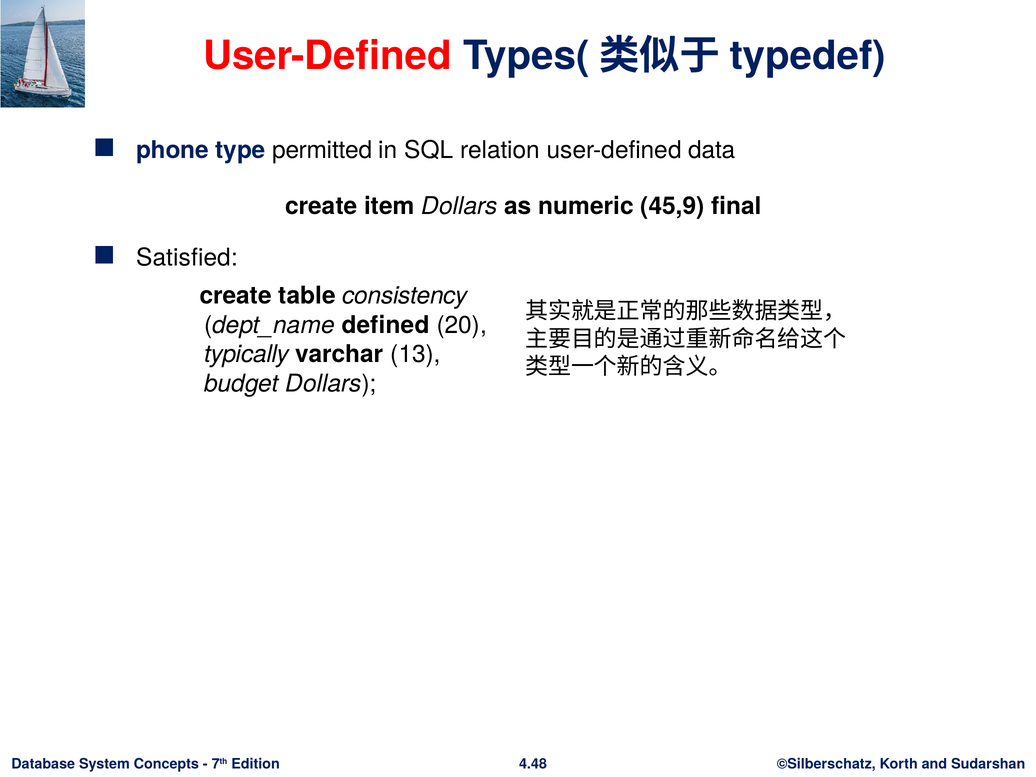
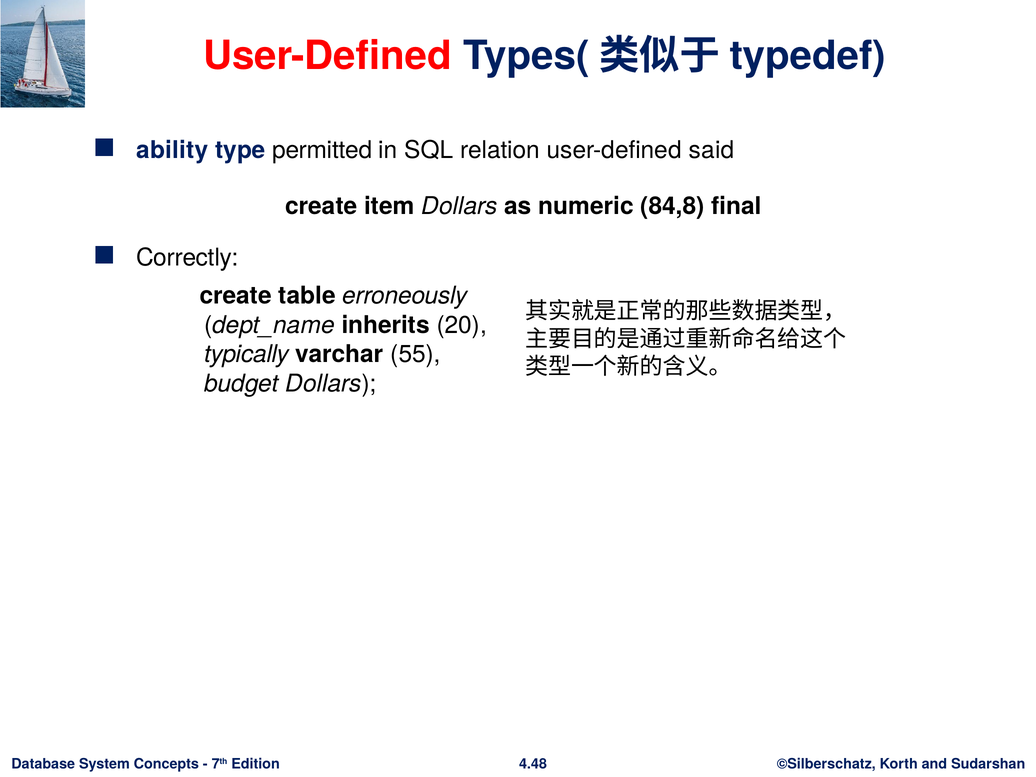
phone: phone -> ability
data: data -> said
45,9: 45,9 -> 84,8
Satisfied: Satisfied -> Correctly
consistency: consistency -> erroneously
defined: defined -> inherits
13: 13 -> 55
